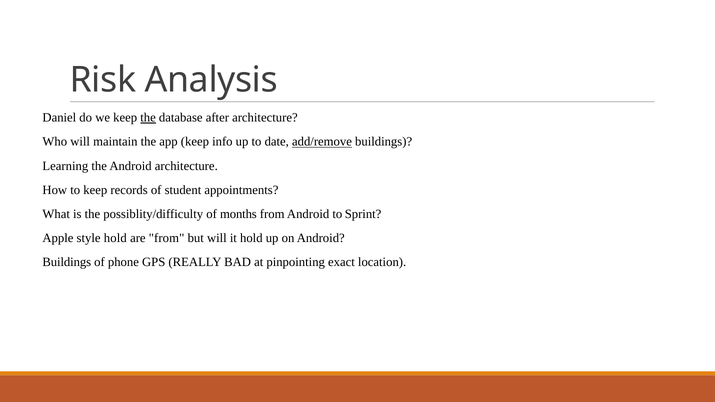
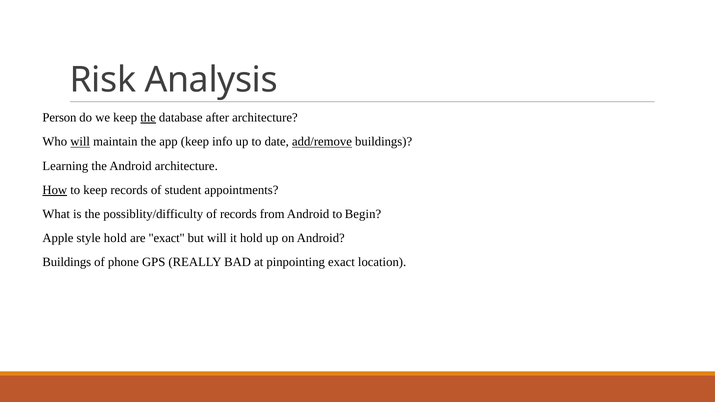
Daniel: Daniel -> Person
will at (80, 142) underline: none -> present
How underline: none -> present
of months: months -> records
Sprint: Sprint -> Begin
are from: from -> exact
